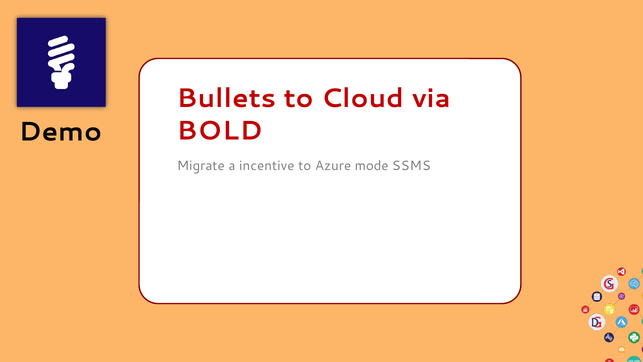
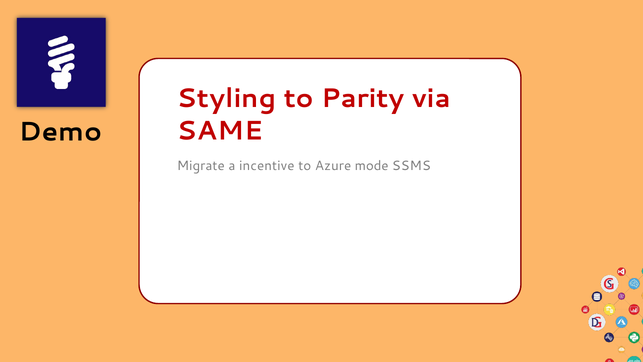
Bullets: Bullets -> Styling
Cloud: Cloud -> Parity
BOLD: BOLD -> SAME
